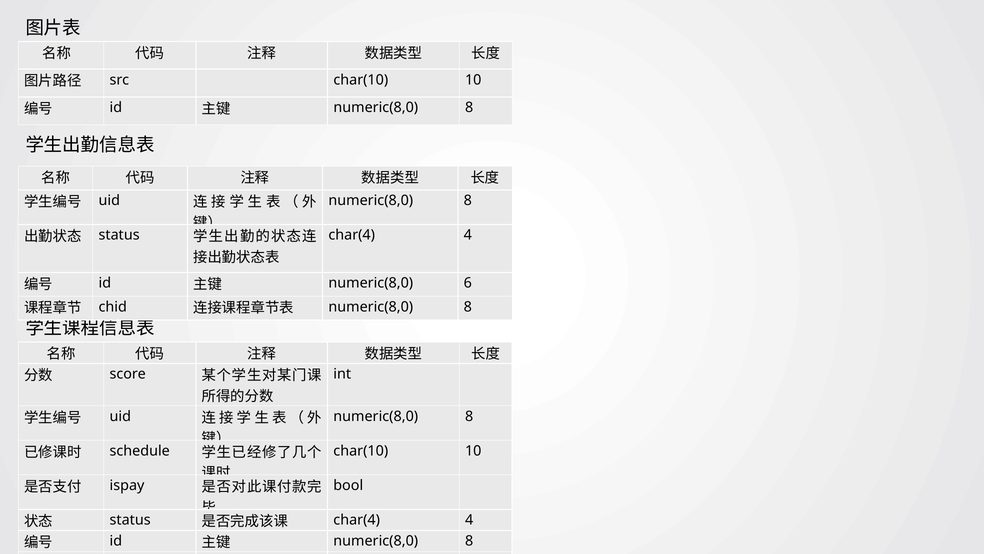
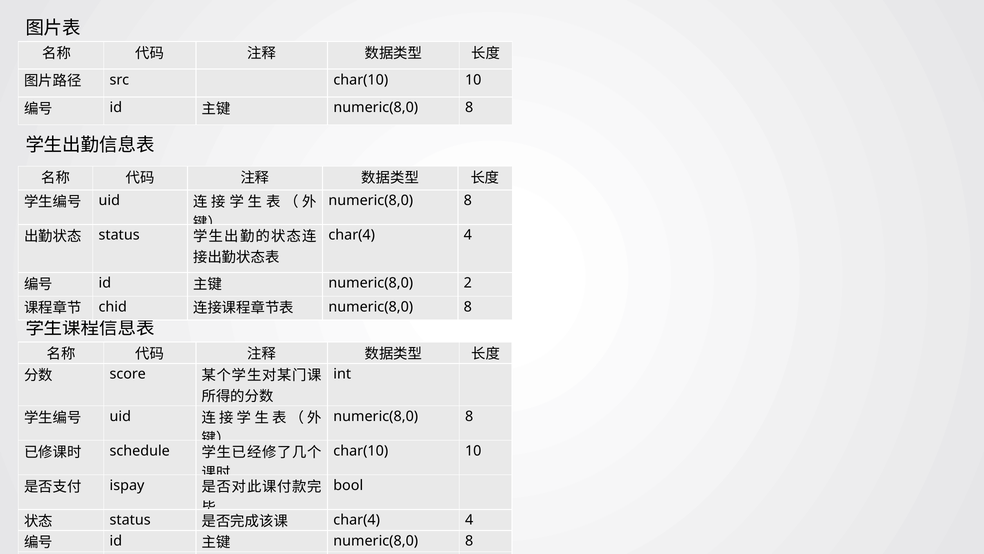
6: 6 -> 2
